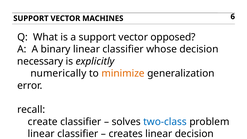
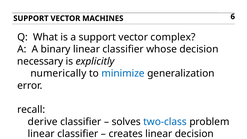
opposed: opposed -> complex
minimize colour: orange -> blue
create: create -> derive
